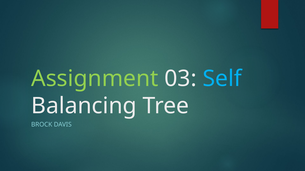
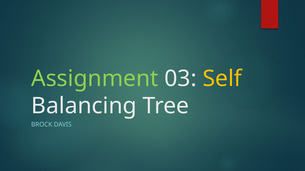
Self colour: light blue -> yellow
